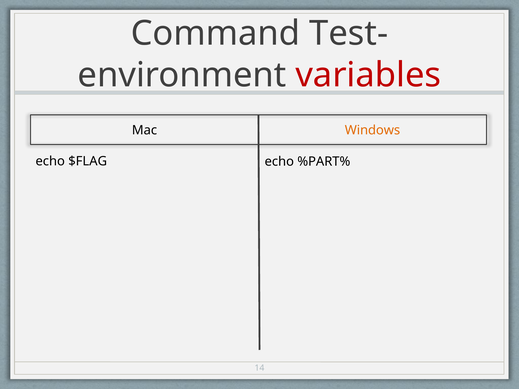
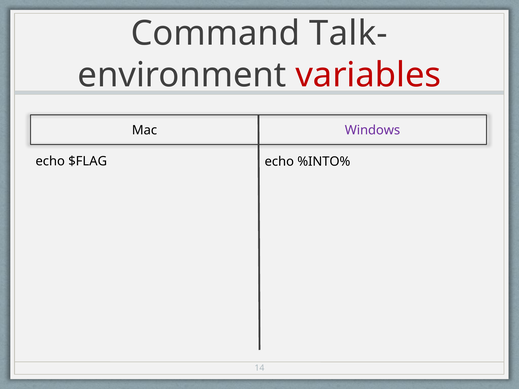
Test-: Test- -> Talk-
Windows colour: orange -> purple
%PART%: %PART% -> %INTO%
